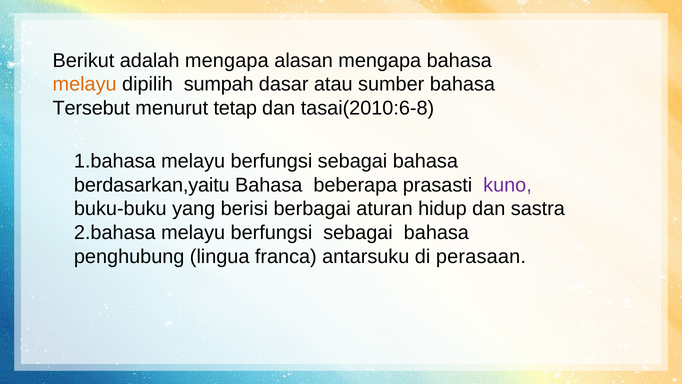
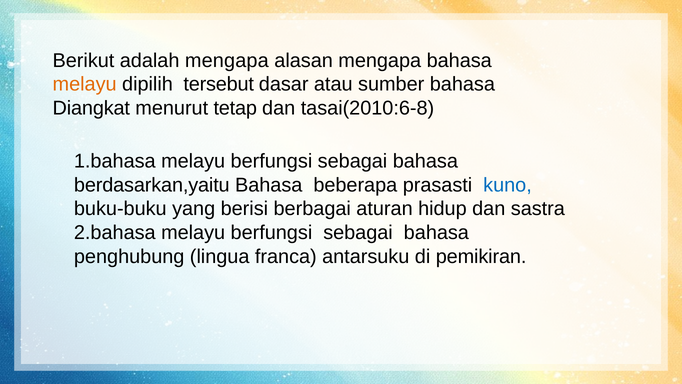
sumpah: sumpah -> tersebut
Tersebut: Tersebut -> Diangkat
kuno colour: purple -> blue
perasaan: perasaan -> pemikiran
